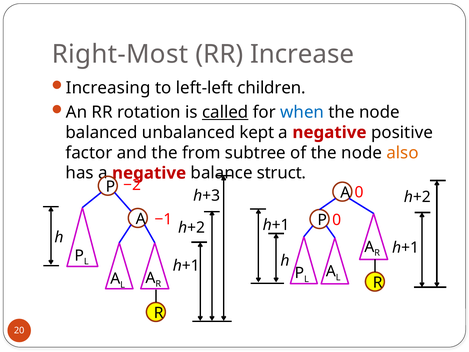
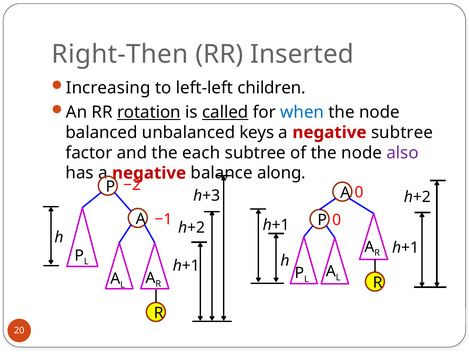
Right-Most: Right-Most -> Right-Then
Increase: Increase -> Inserted
rotation underline: none -> present
kept: kept -> keys
negative positive: positive -> subtree
from: from -> each
also colour: orange -> purple
struct: struct -> along
